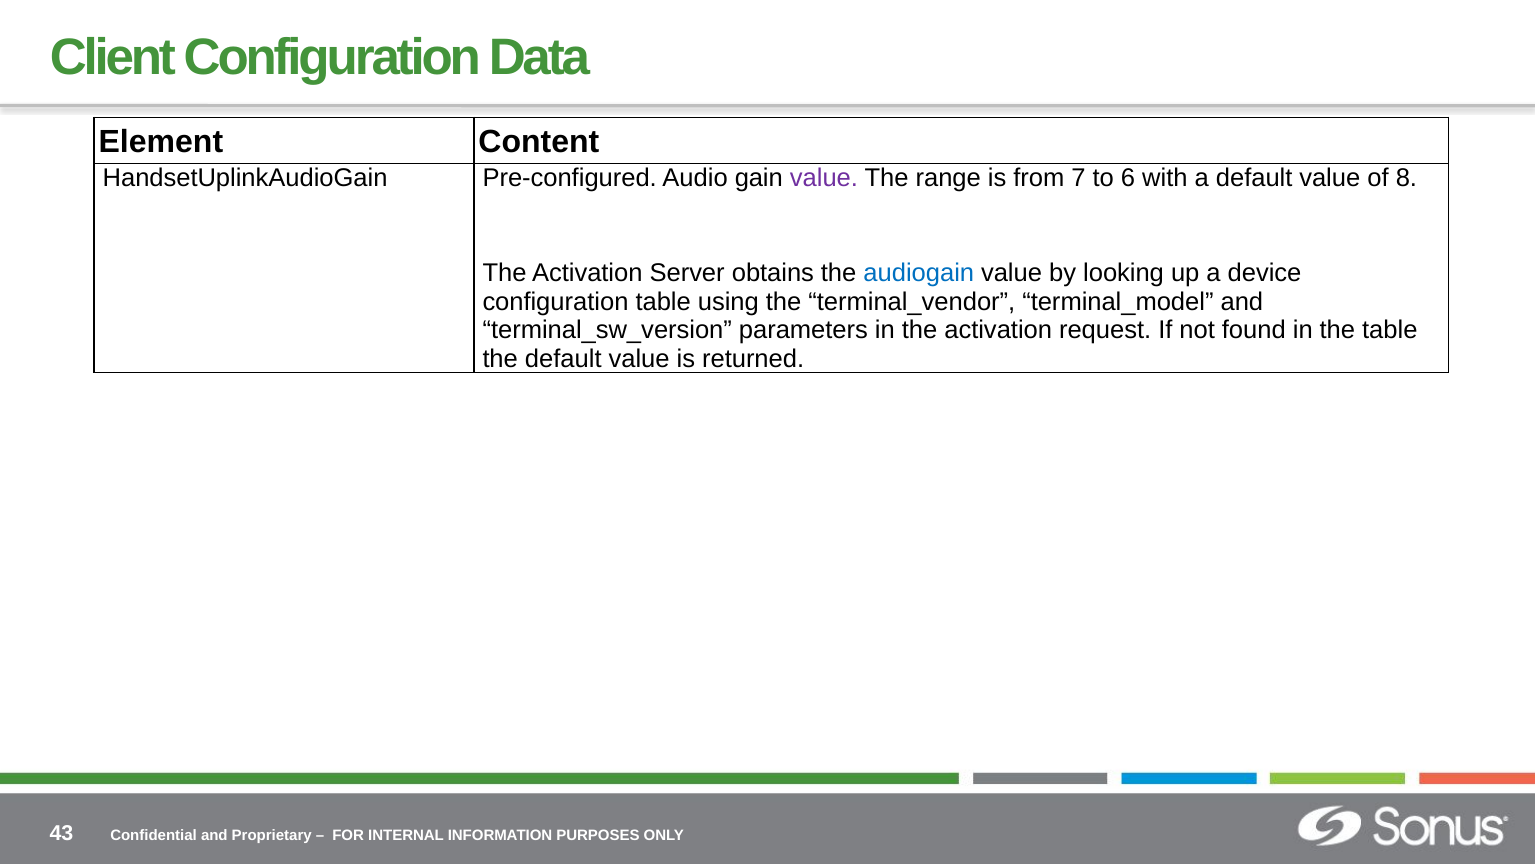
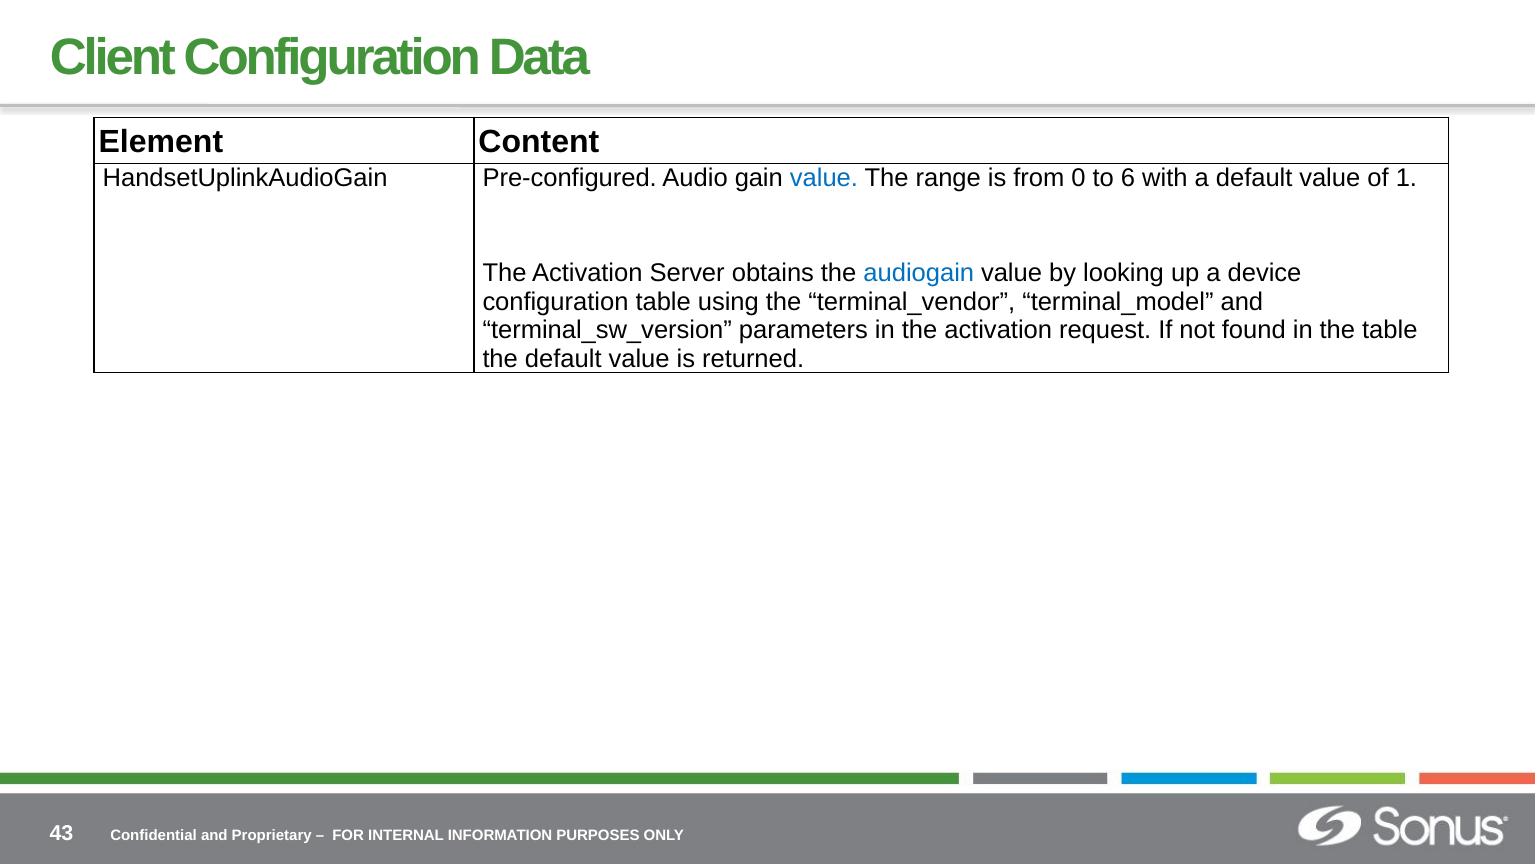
value at (824, 178) colour: purple -> blue
7: 7 -> 0
8: 8 -> 1
